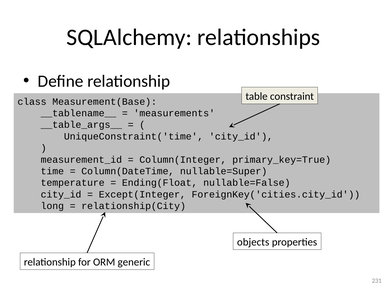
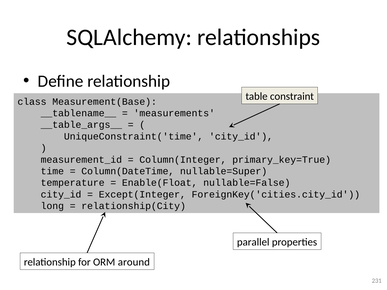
Ending(Float: Ending(Float -> Enable(Float
objects: objects -> parallel
generic: generic -> around
